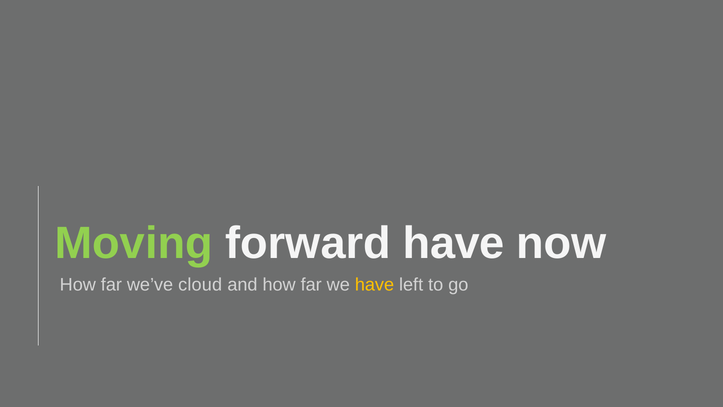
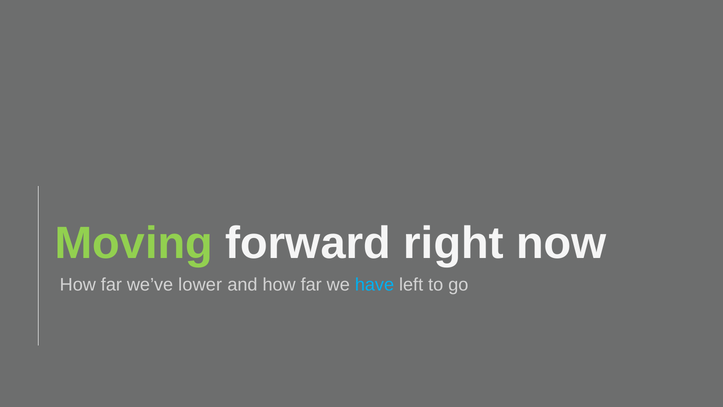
forward have: have -> right
cloud: cloud -> lower
have at (374, 285) colour: yellow -> light blue
